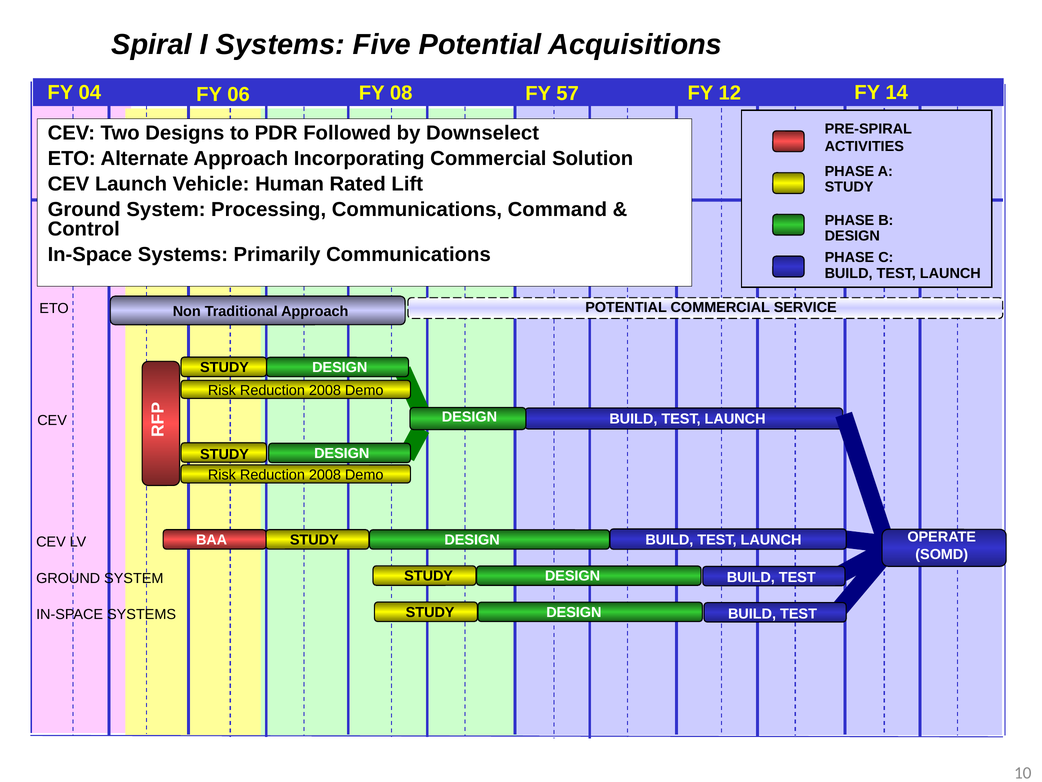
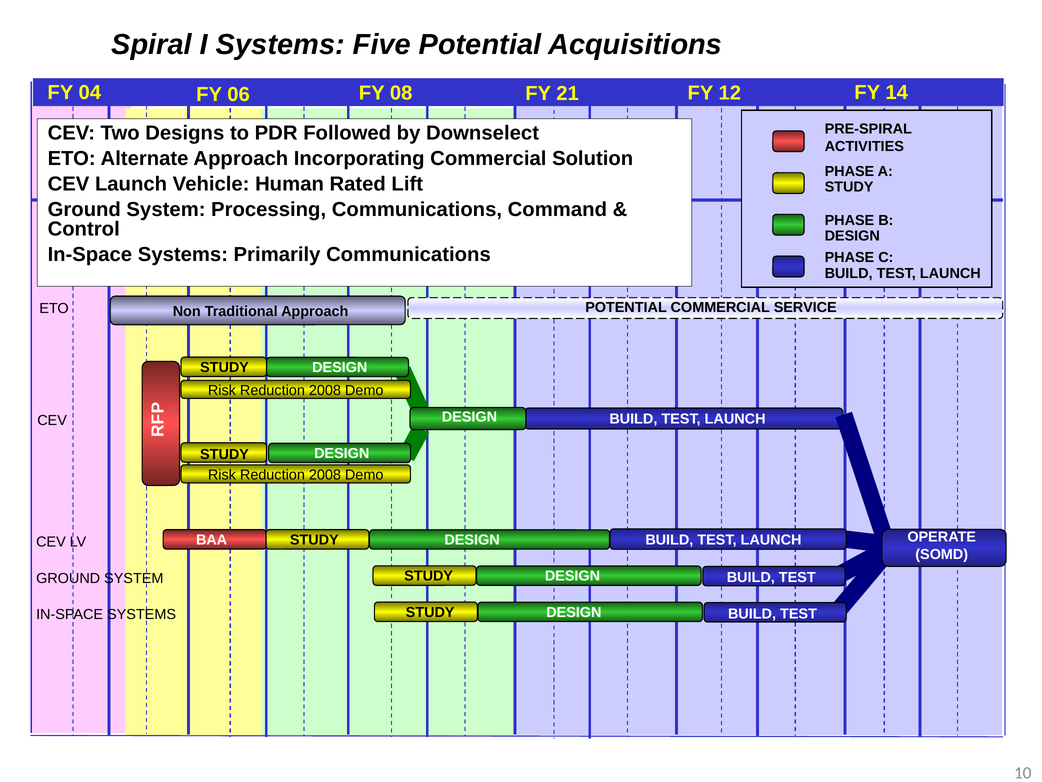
57: 57 -> 21
